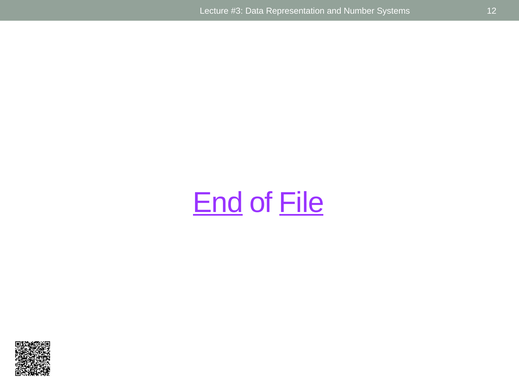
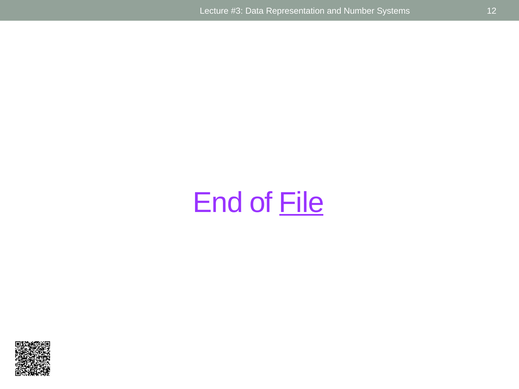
End underline: present -> none
